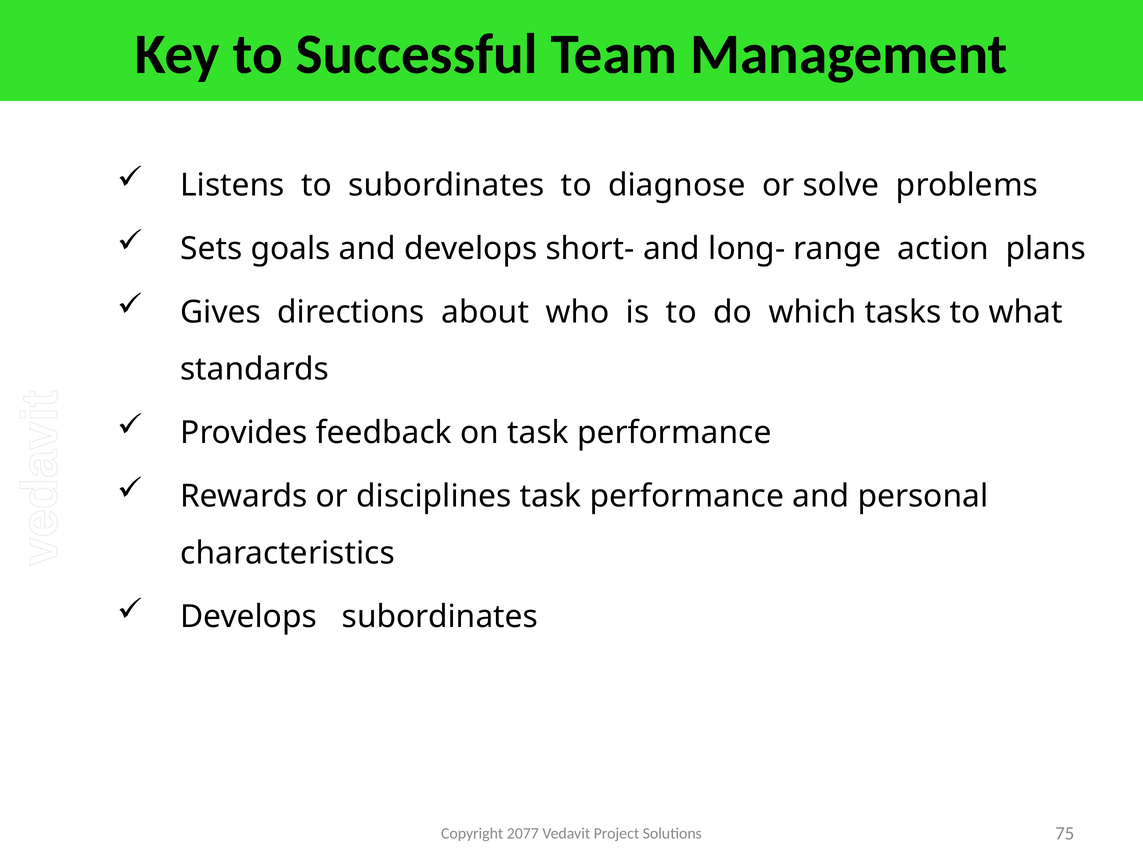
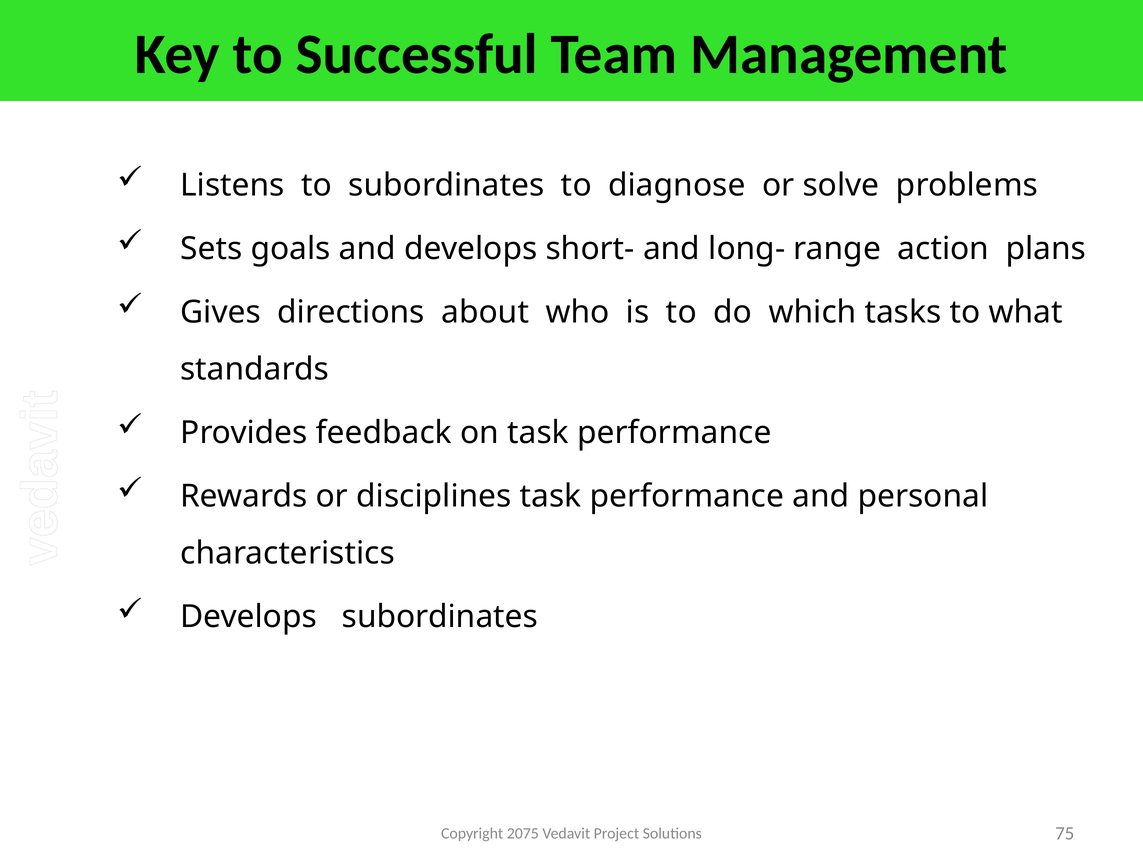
2077: 2077 -> 2075
